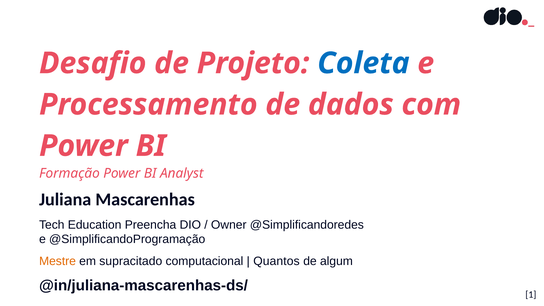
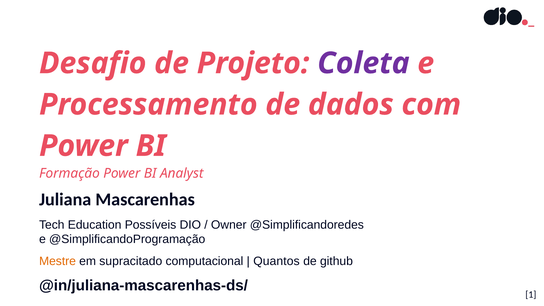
Coleta colour: blue -> purple
Preencha: Preencha -> Possíveis
algum: algum -> github
